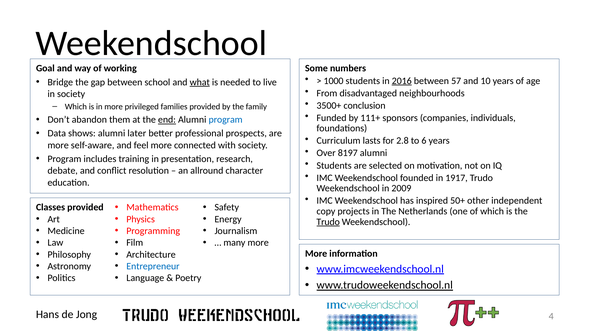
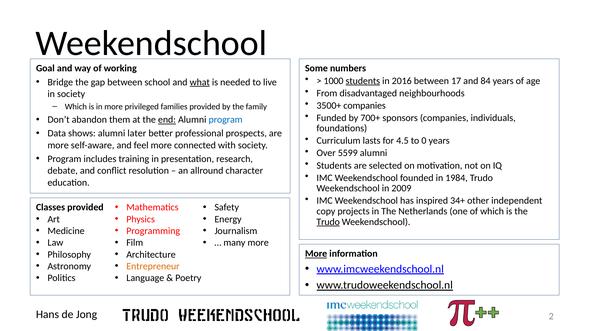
students at (363, 81) underline: none -> present
2016 underline: present -> none
57: 57 -> 17
10: 10 -> 84
3500+ conclusion: conclusion -> companies
111+: 111+ -> 700+
2.8: 2.8 -> 4.5
6: 6 -> 0
8197: 8197 -> 5599
1917: 1917 -> 1984
50+: 50+ -> 34+
More at (316, 254) underline: none -> present
Entrepreneur colour: blue -> orange
4: 4 -> 2
